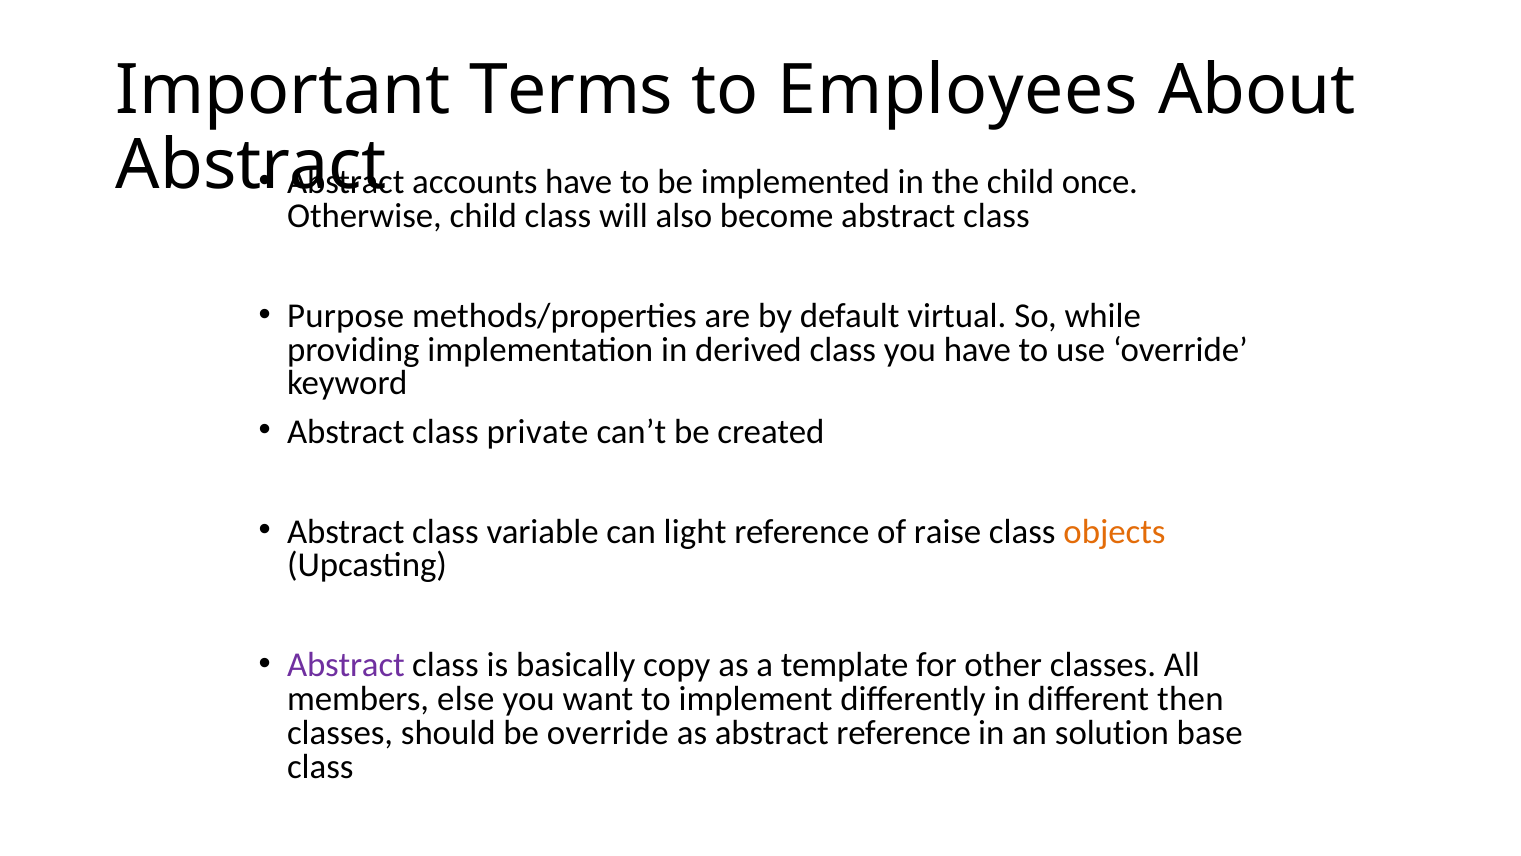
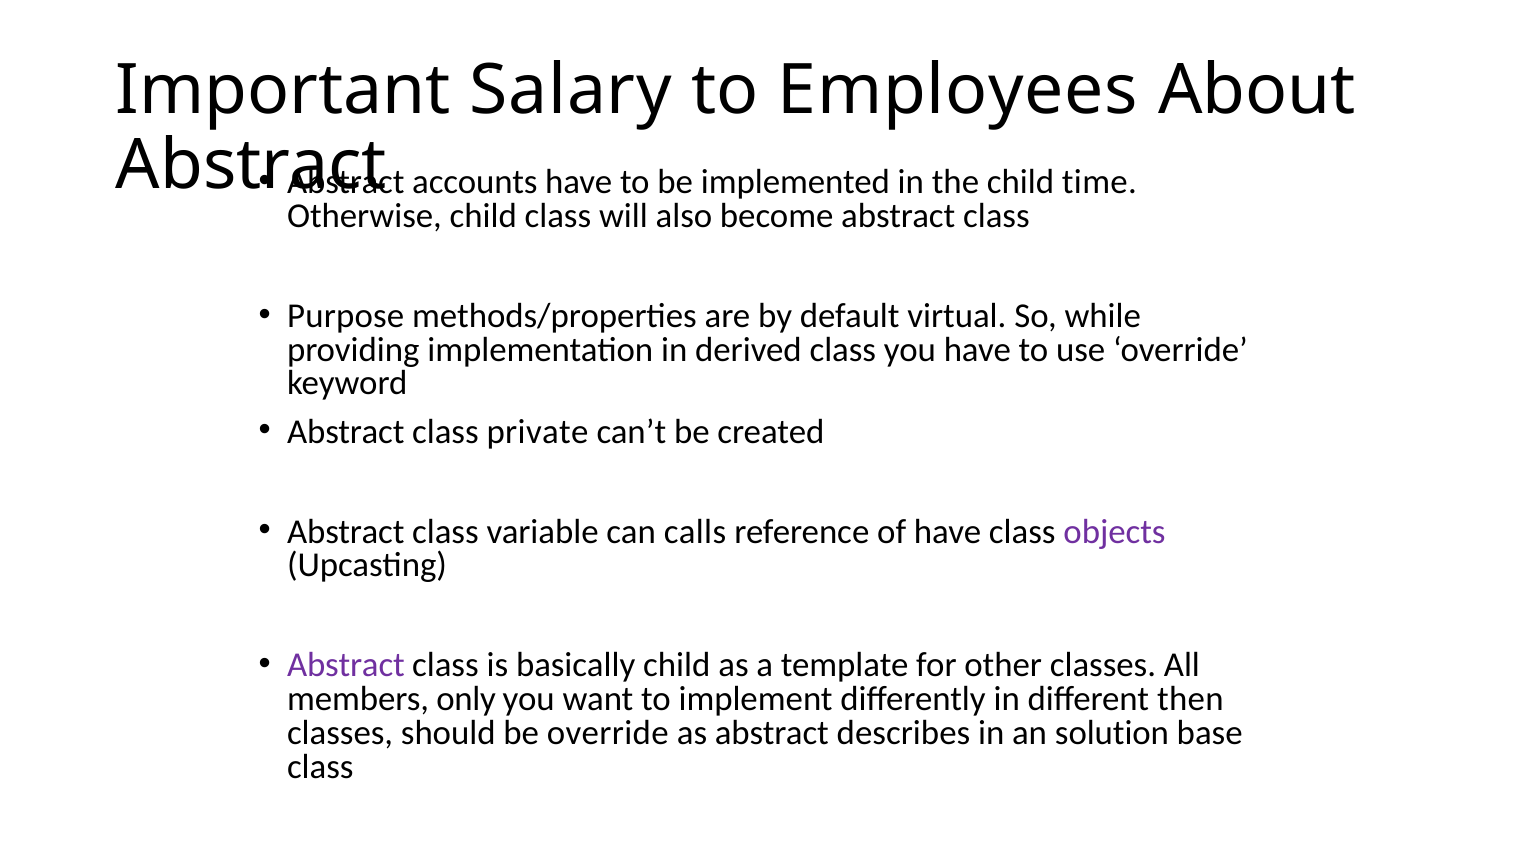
Terms: Terms -> Salary
once: once -> time
light: light -> calls
of raise: raise -> have
objects colour: orange -> purple
basically copy: copy -> child
else: else -> only
abstract reference: reference -> describes
